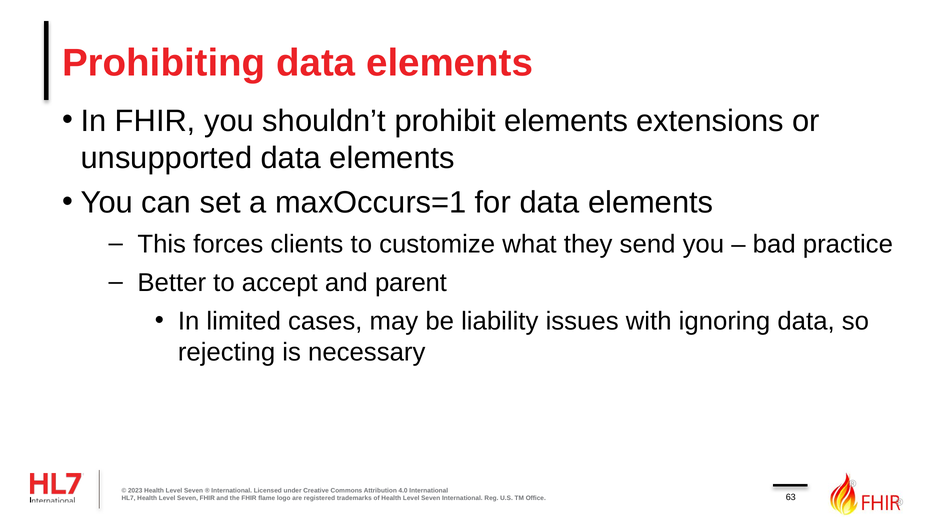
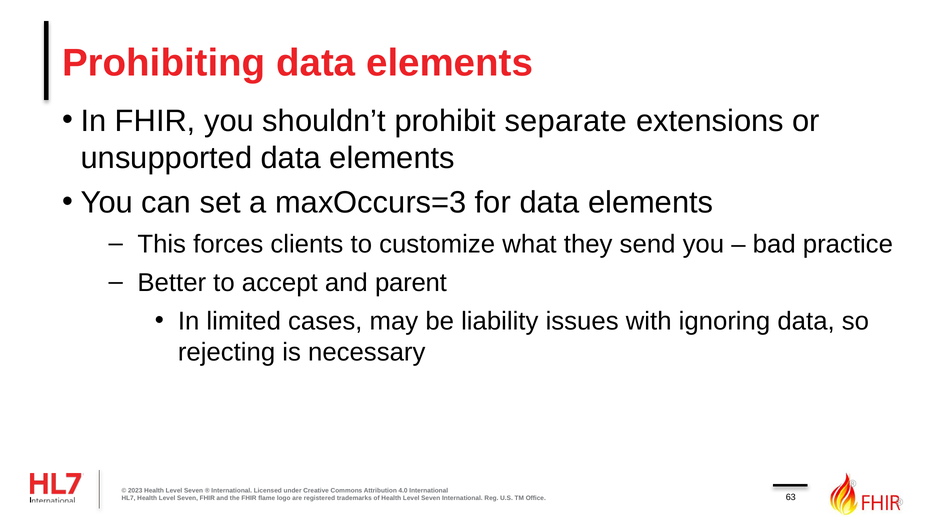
prohibit elements: elements -> separate
maxOccurs=1: maxOccurs=1 -> maxOccurs=3
